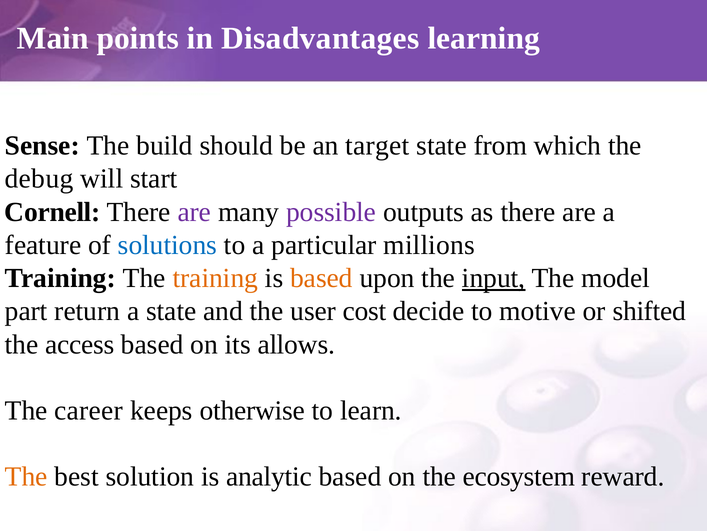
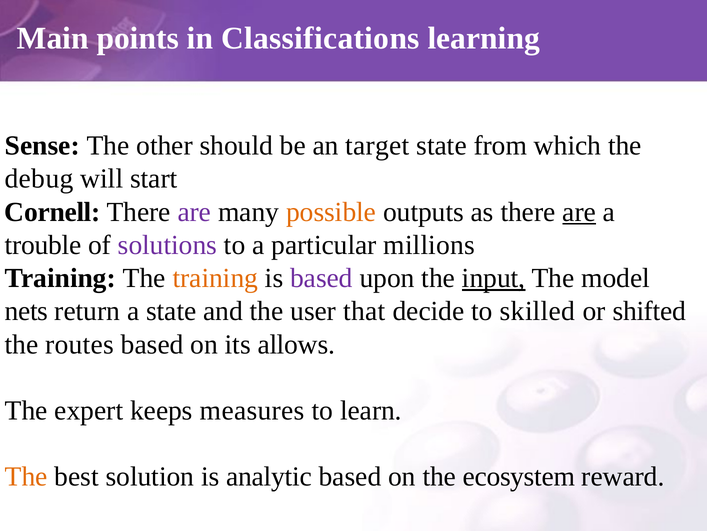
Disadvantages: Disadvantages -> Classifications
build: build -> other
possible colour: purple -> orange
are at (579, 212) underline: none -> present
feature: feature -> trouble
solutions colour: blue -> purple
based at (321, 278) colour: orange -> purple
part: part -> nets
cost: cost -> that
motive: motive -> skilled
access: access -> routes
career: career -> expert
otherwise: otherwise -> measures
